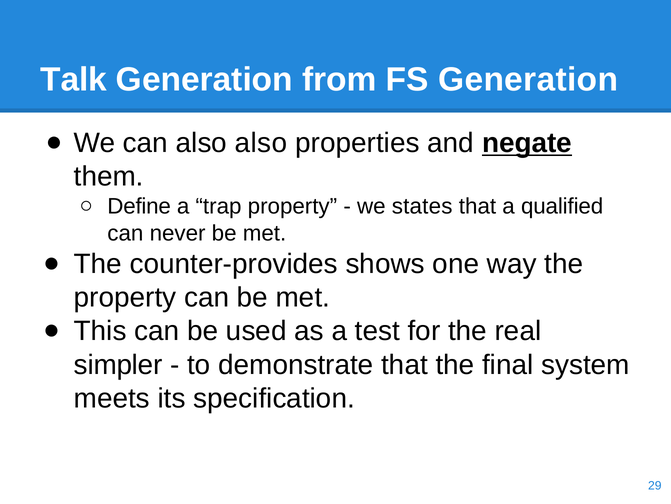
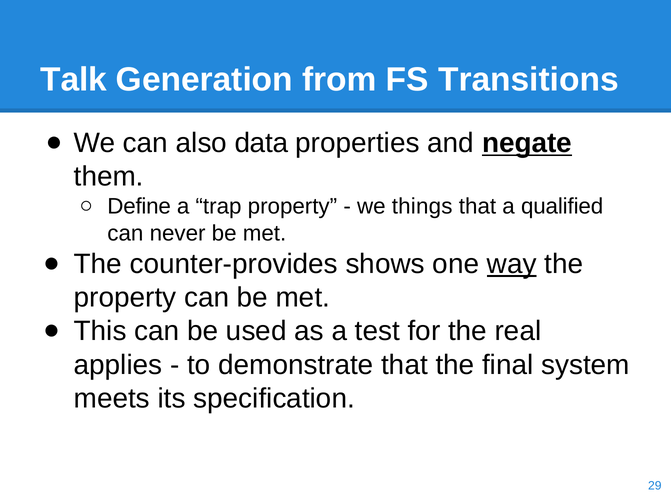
FS Generation: Generation -> Transitions
also also: also -> data
states: states -> things
way underline: none -> present
simpler: simpler -> applies
